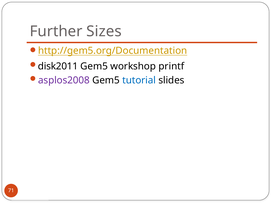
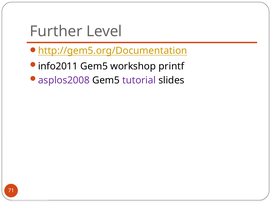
Sizes: Sizes -> Level
disk2011: disk2011 -> info2011
tutorial colour: blue -> purple
